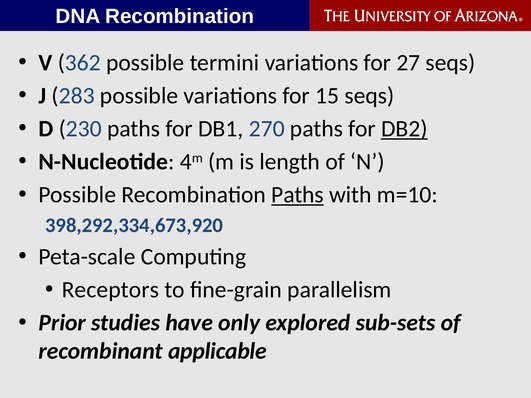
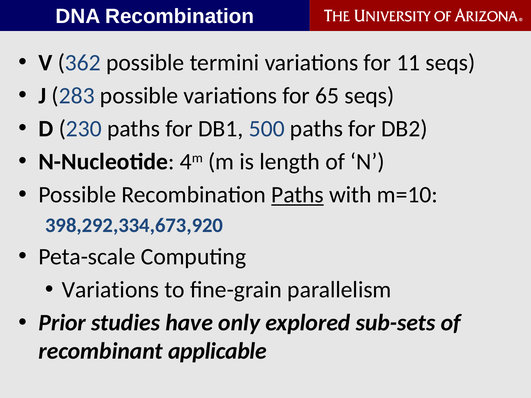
27: 27 -> 11
15: 15 -> 65
270: 270 -> 500
DB2 underline: present -> none
Receptors at (110, 290): Receptors -> Variations
